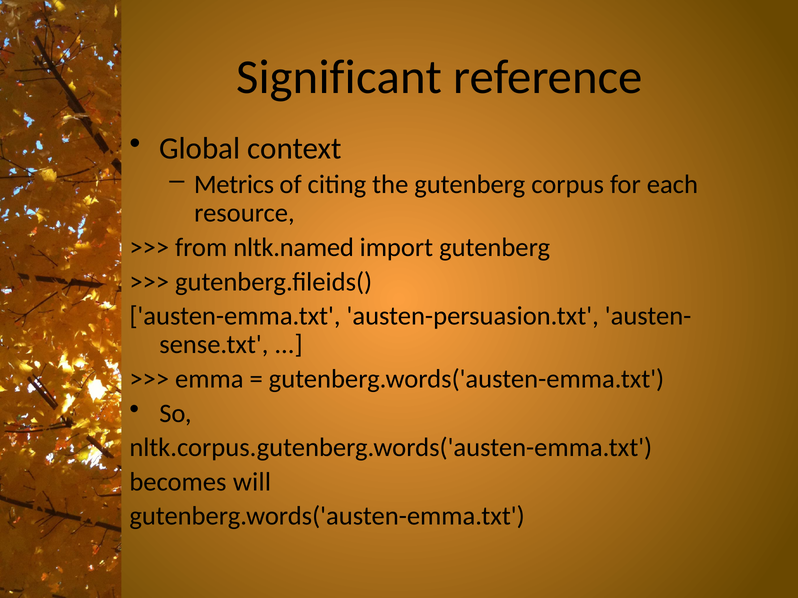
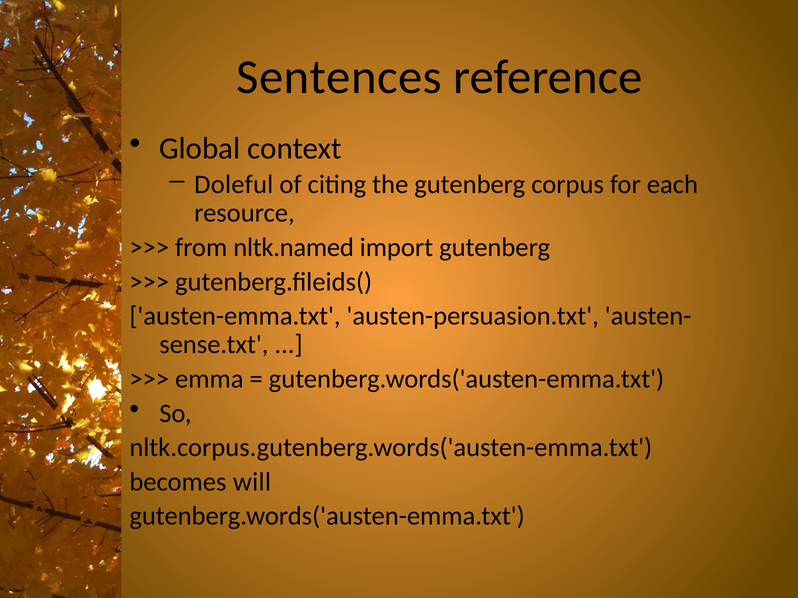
Significant: Significant -> Sentences
Metrics: Metrics -> Doleful
